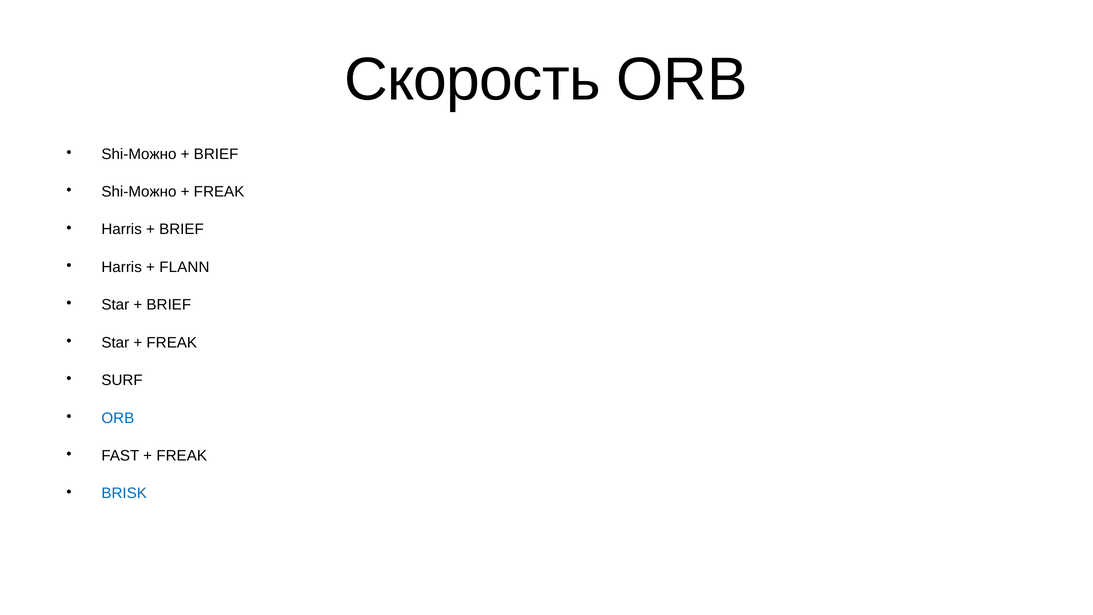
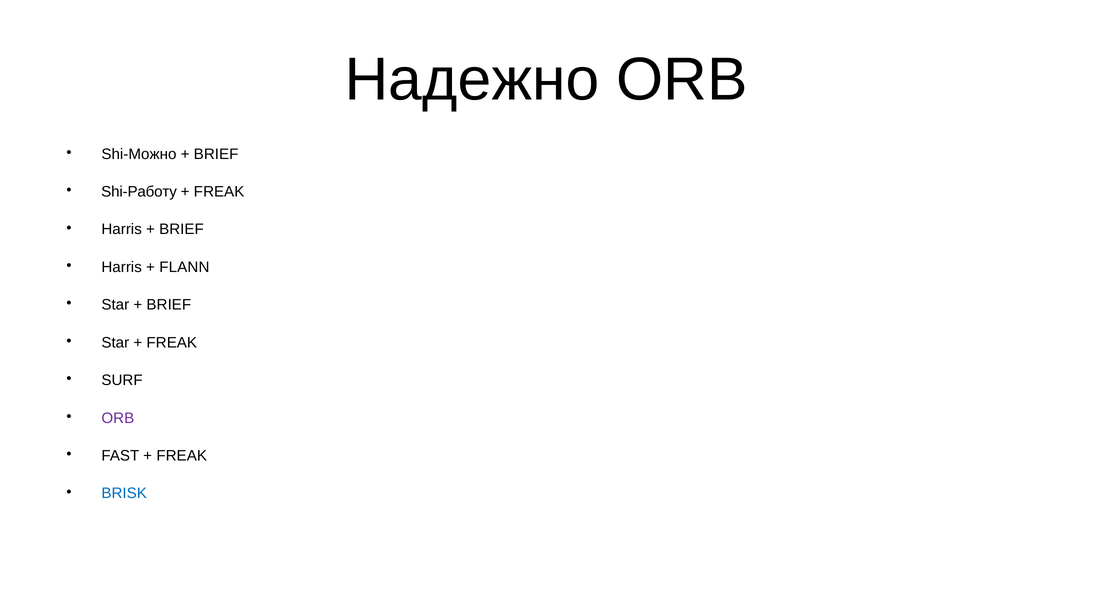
Скорость: Скорость -> Надежно
Shi-Можно at (139, 192): Shi-Можно -> Shi-Работу
ORB at (118, 418) colour: blue -> purple
